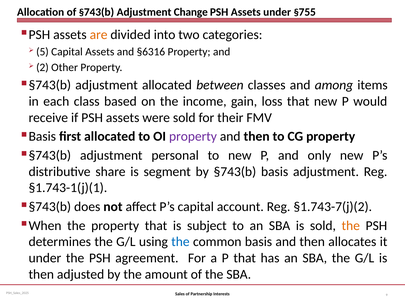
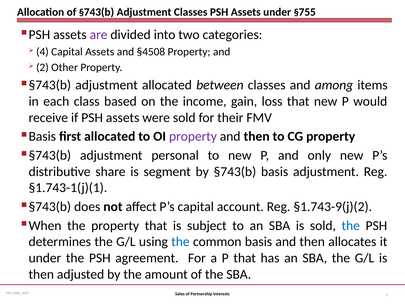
Adjustment Change: Change -> Classes
are colour: orange -> purple
5: 5 -> 4
§6316: §6316 -> §4508
§1.743-7(j)(2: §1.743-7(j)(2 -> §1.743-9(j)(2
the at (351, 225) colour: orange -> blue
